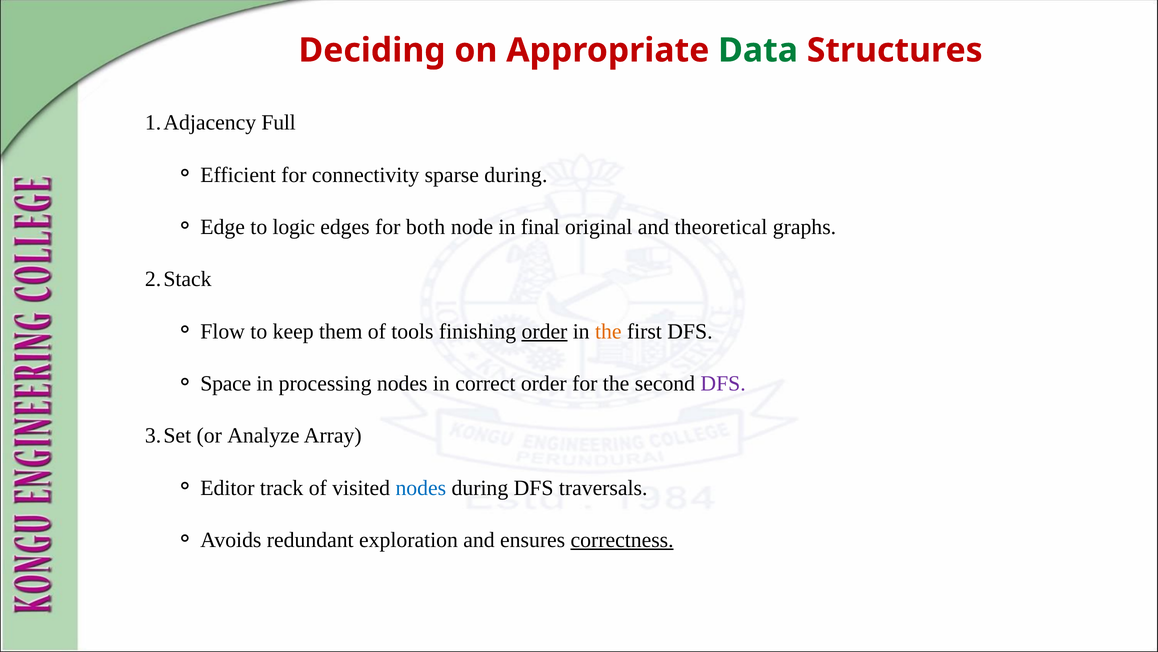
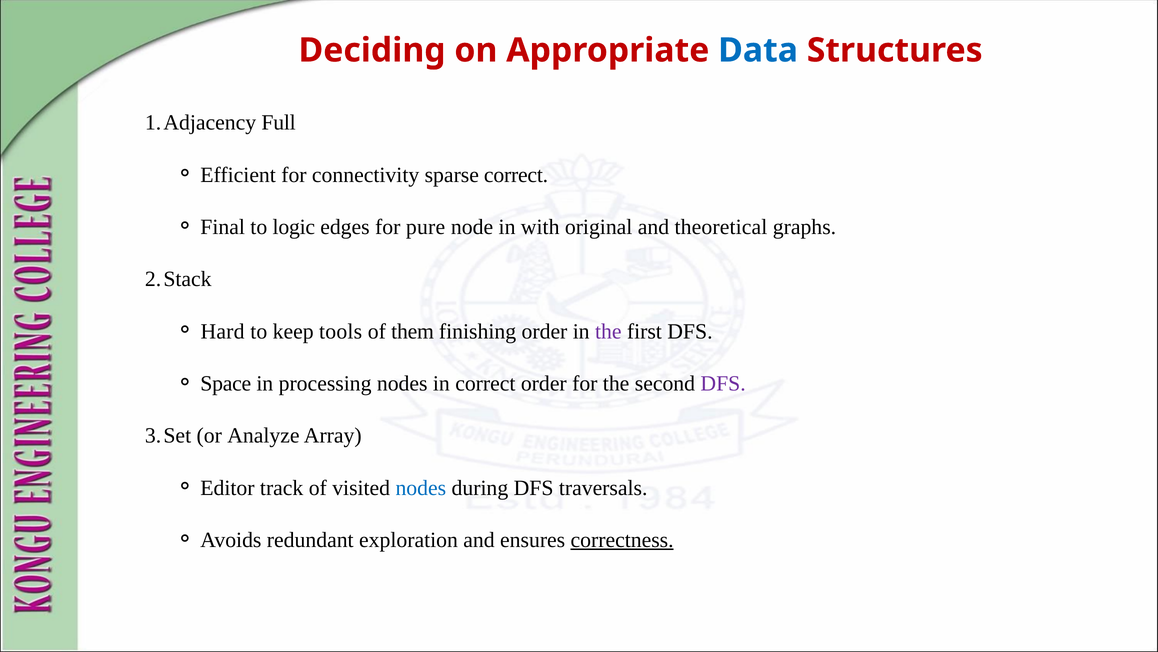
Data colour: green -> blue
sparse during: during -> correct
Edge: Edge -> Final
both: both -> pure
final: final -> with
Flow: Flow -> Hard
them: them -> tools
tools: tools -> them
order at (544, 331) underline: present -> none
the at (608, 331) colour: orange -> purple
